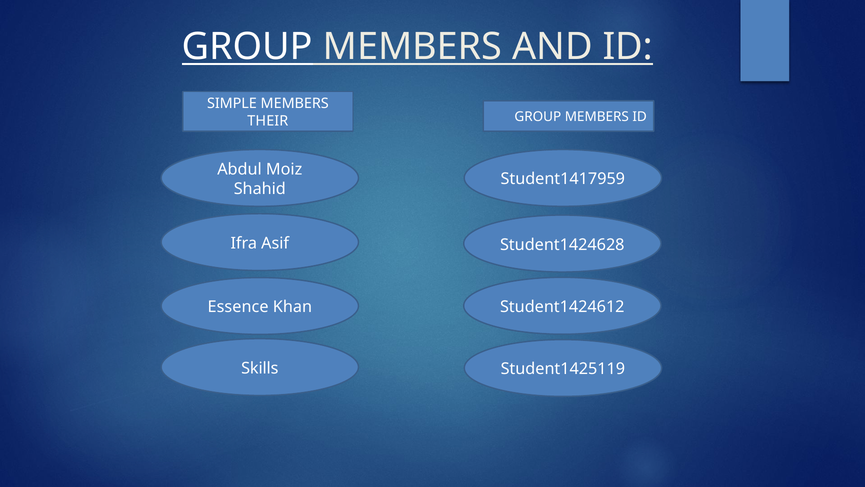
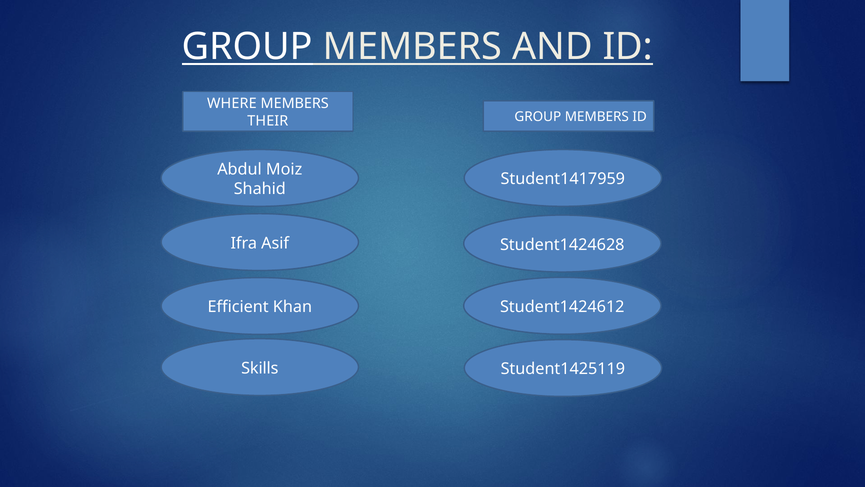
SIMPLE: SIMPLE -> WHERE
Essence: Essence -> Efficient
